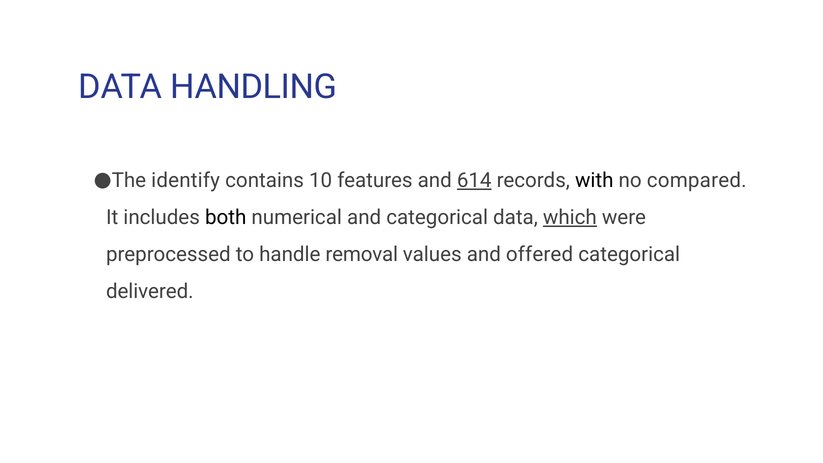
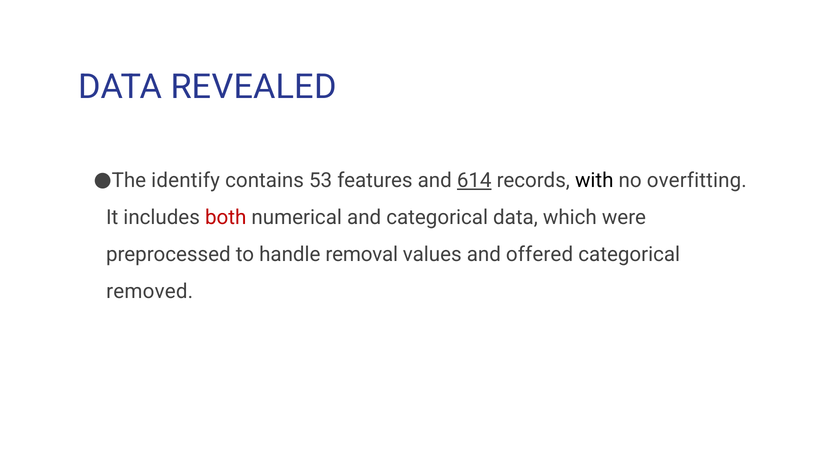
HANDLING: HANDLING -> REVEALED
10: 10 -> 53
compared: compared -> overfitting
both colour: black -> red
which underline: present -> none
delivered: delivered -> removed
